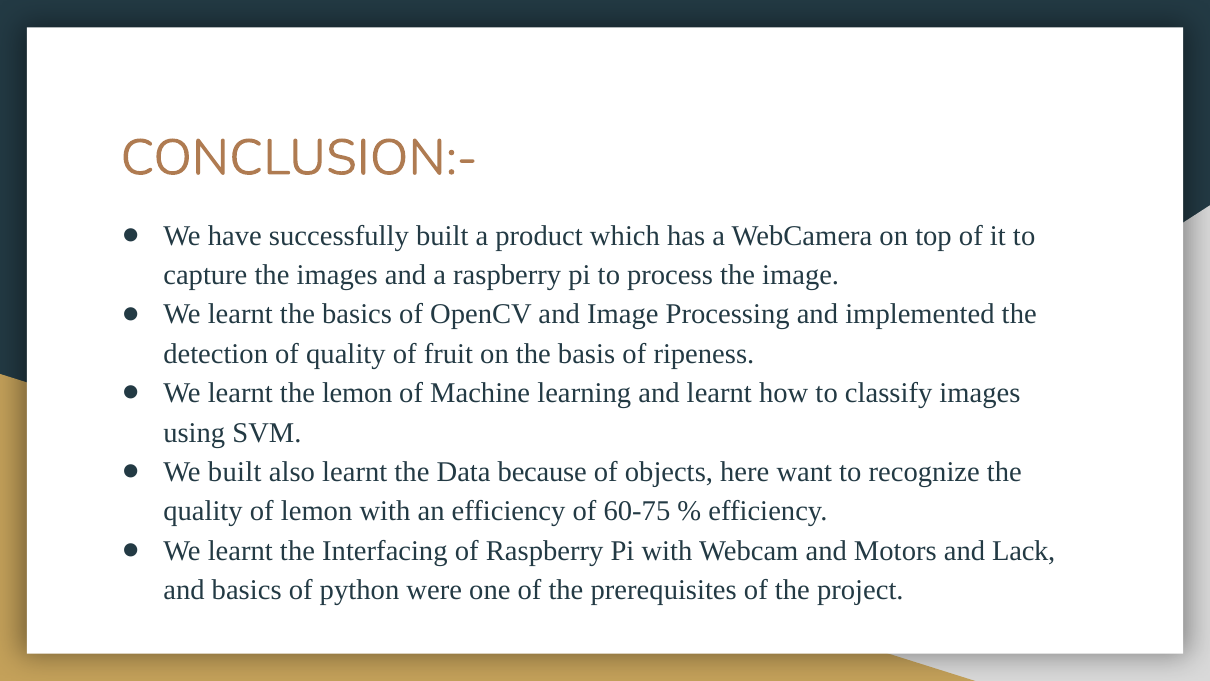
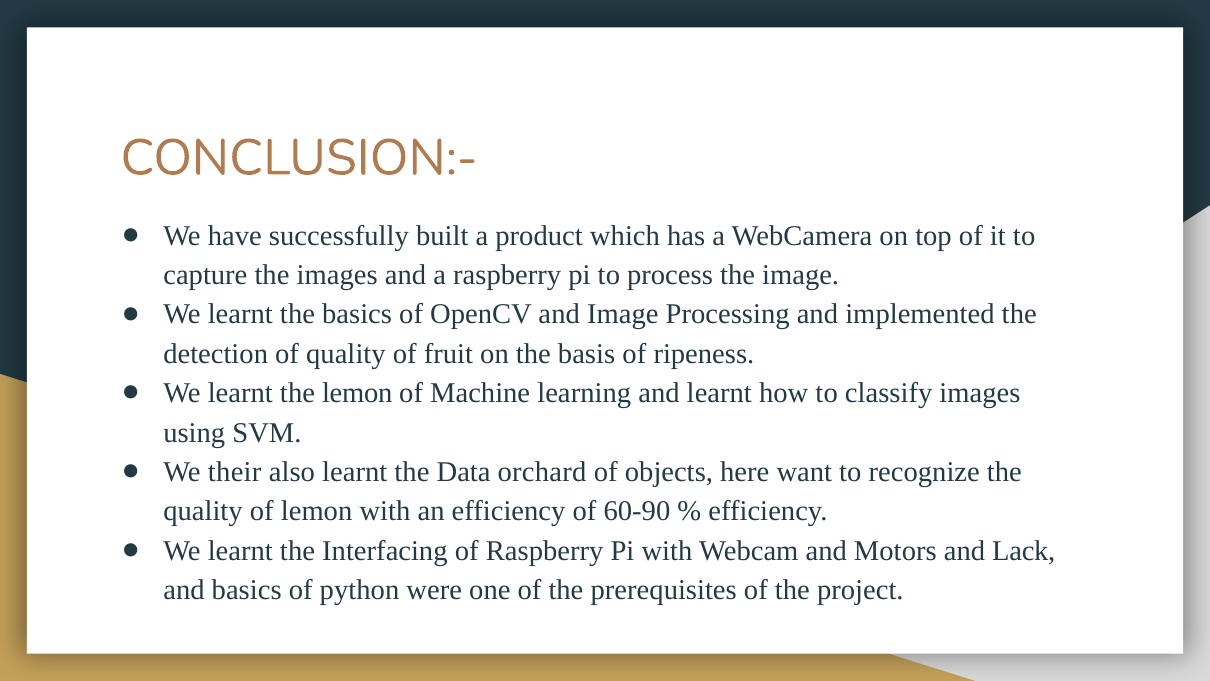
We built: built -> their
because: because -> orchard
60-75: 60-75 -> 60-90
